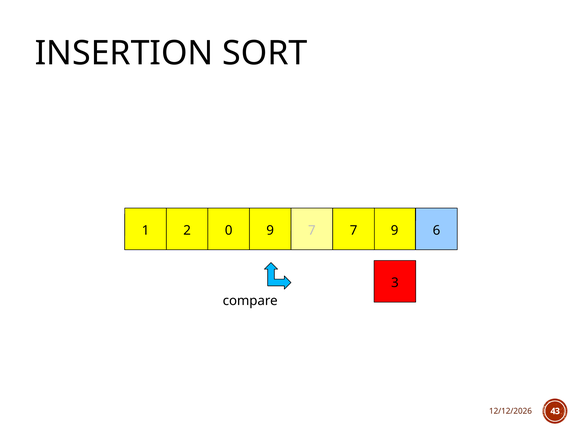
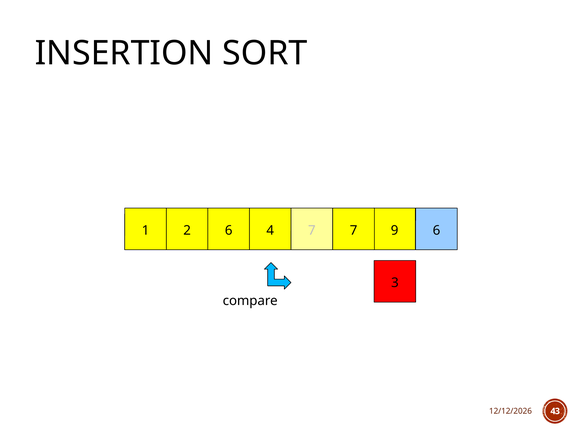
1 0: 0 -> 6
2 9: 9 -> 4
